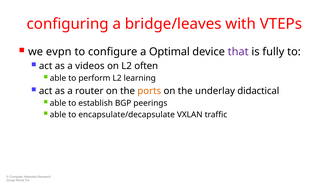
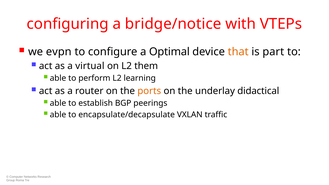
bridge/leaves: bridge/leaves -> bridge/notice
that colour: purple -> orange
fully: fully -> part
videos: videos -> virtual
often: often -> them
